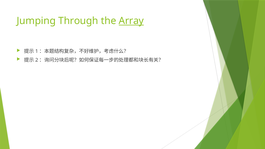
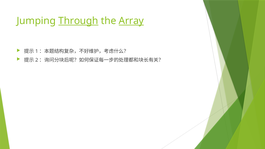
Through underline: none -> present
